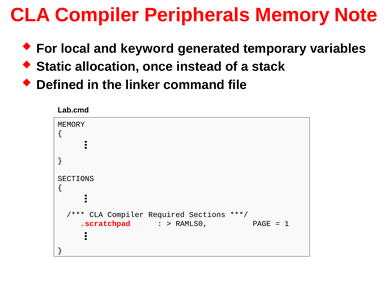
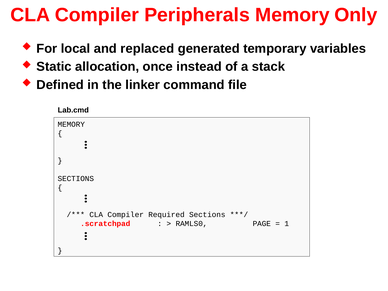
Note: Note -> Only
keyword: keyword -> replaced
